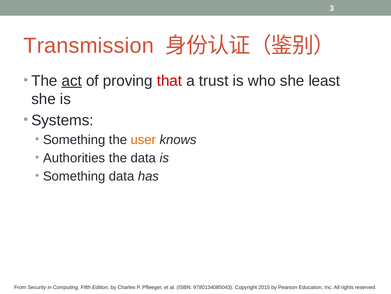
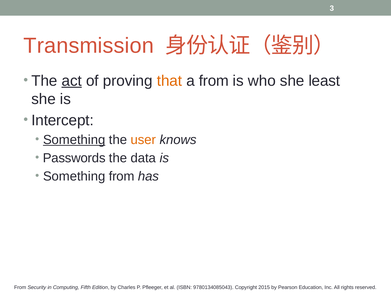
that colour: red -> orange
a trust: trust -> from
Systems: Systems -> Intercept
Something at (74, 139) underline: none -> present
Authorities: Authorities -> Passwords
Something data: data -> from
